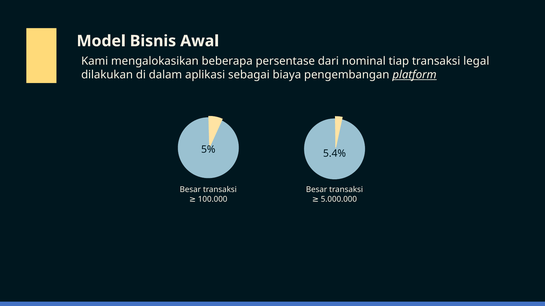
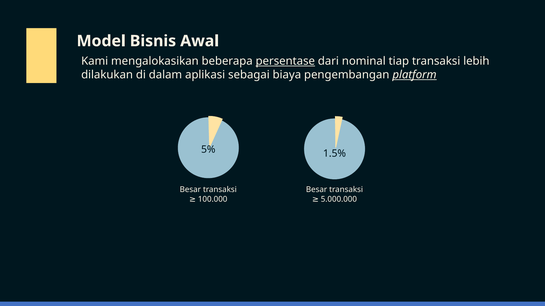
persentase underline: none -> present
legal: legal -> lebih
5.4%: 5.4% -> 1.5%
